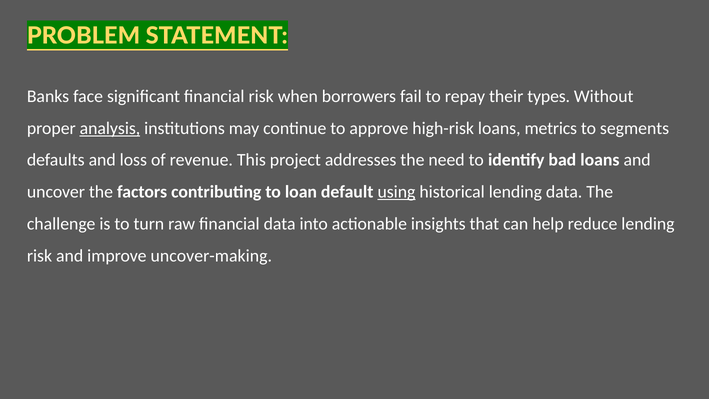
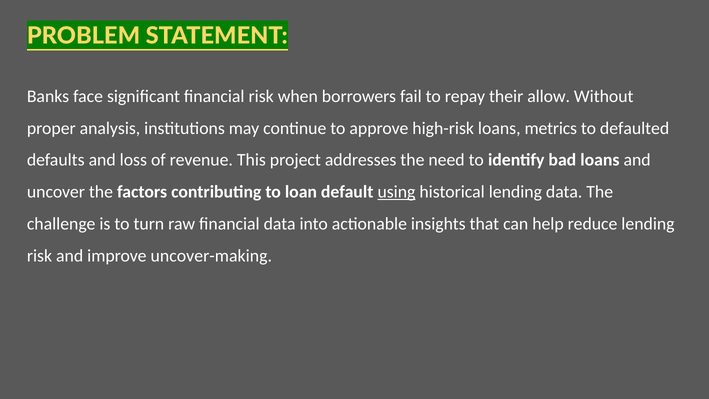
types: types -> allow
analysis underline: present -> none
segments: segments -> defaulted
